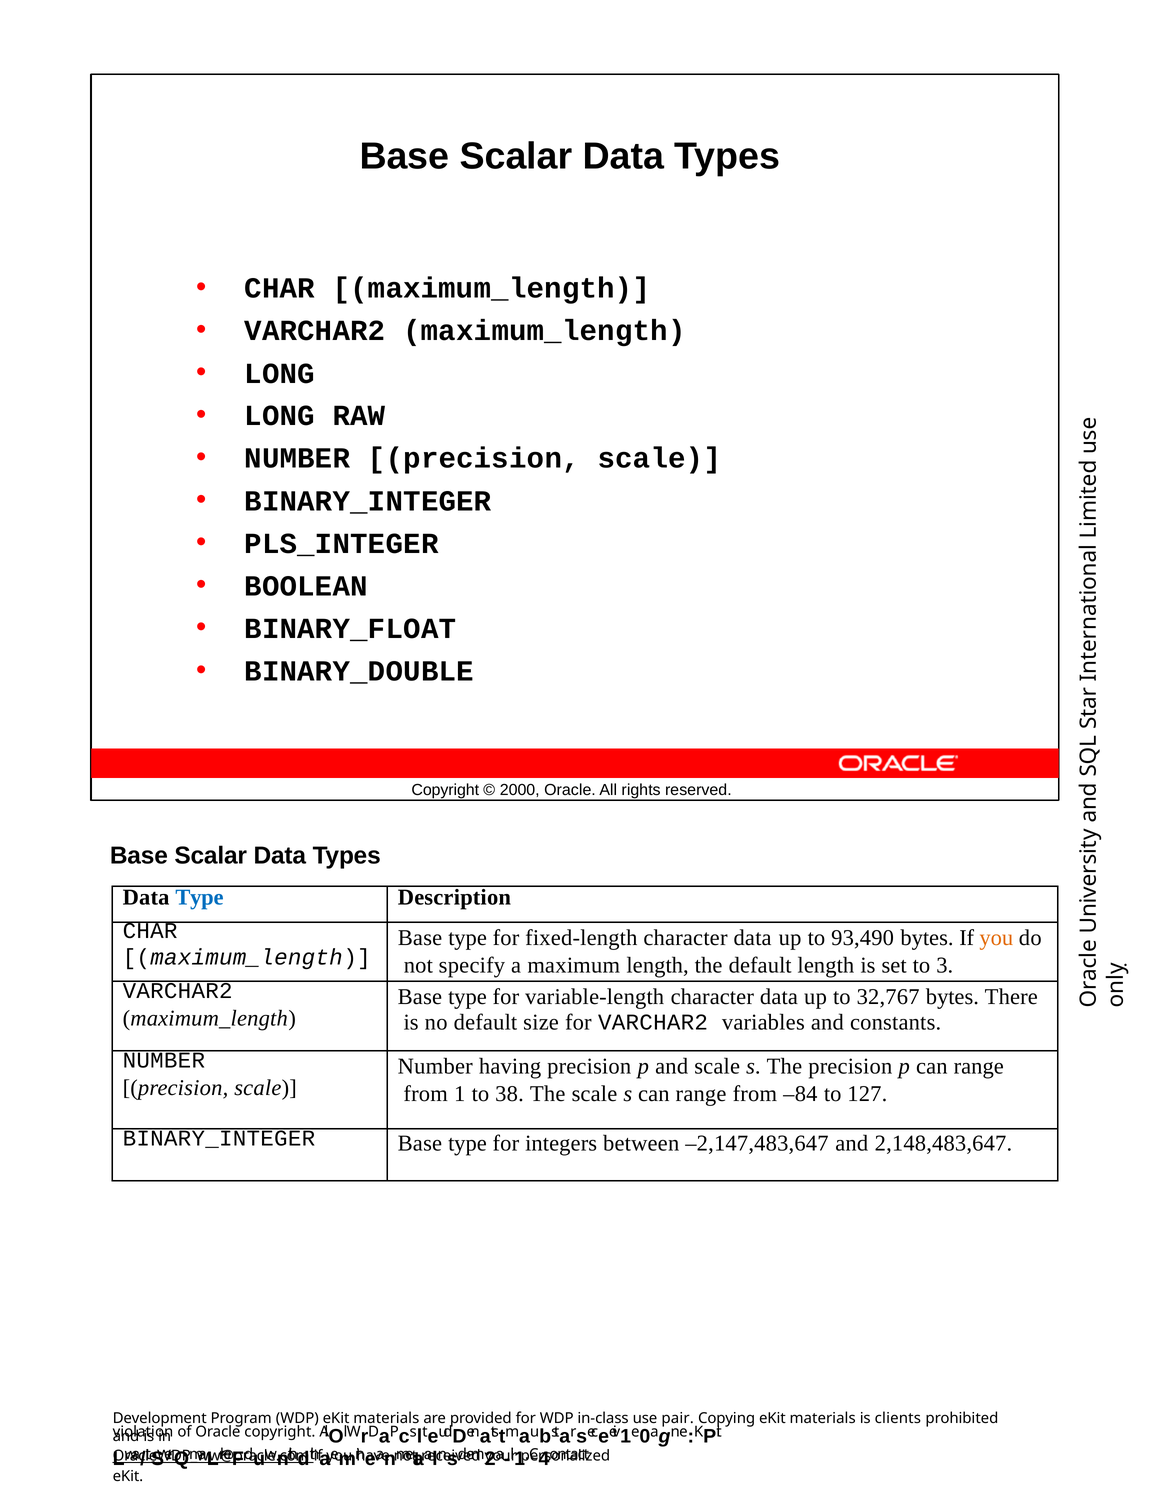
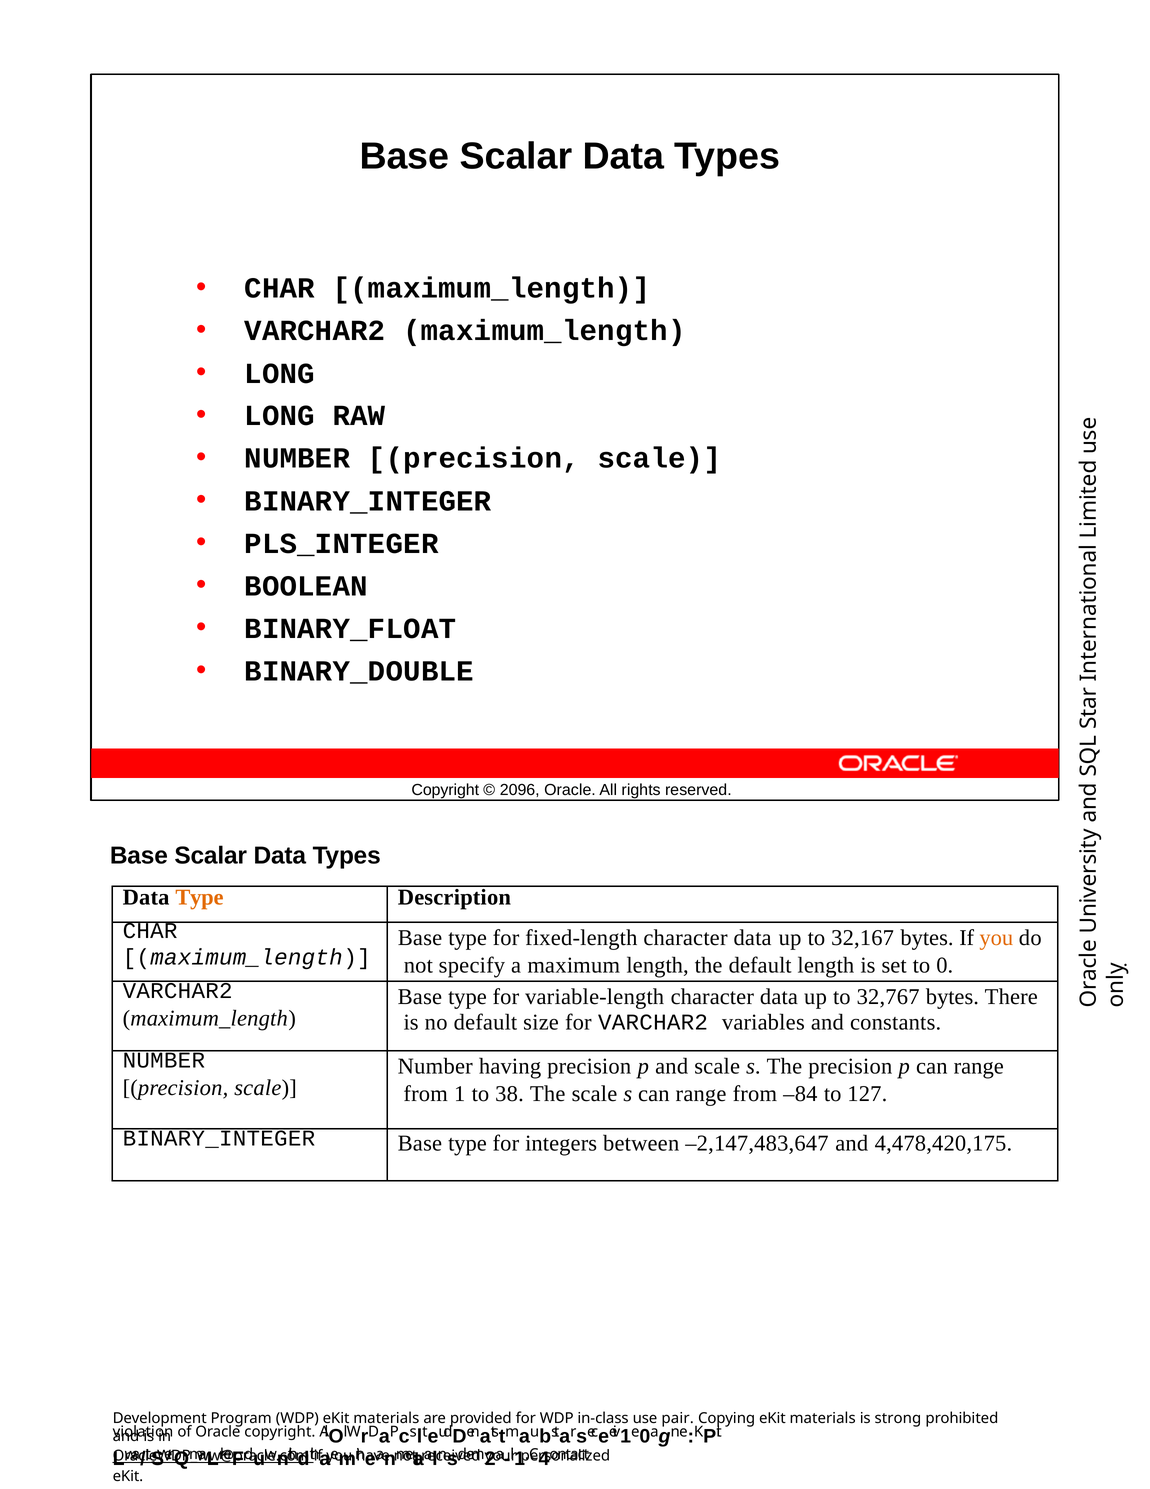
2000: 2000 -> 2096
Type at (199, 897) colour: blue -> orange
93,490: 93,490 -> 32,167
3: 3 -> 0
2,148,483,647: 2,148,483,647 -> 4,478,420,175
clients: clients -> strong
